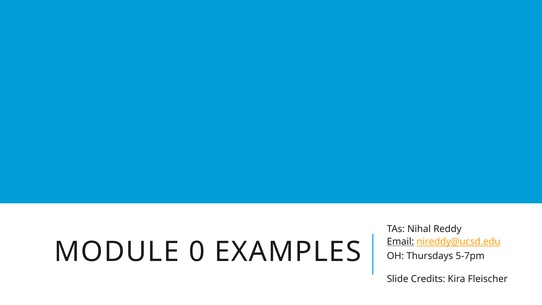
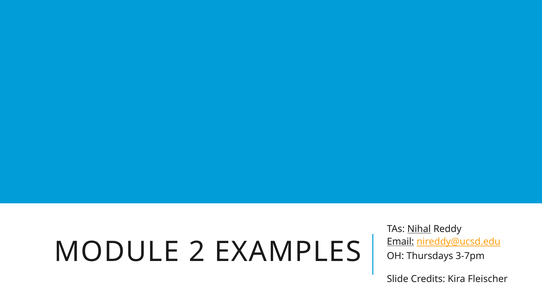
Nihal underline: none -> present
0: 0 -> 2
5-7pm: 5-7pm -> 3-7pm
